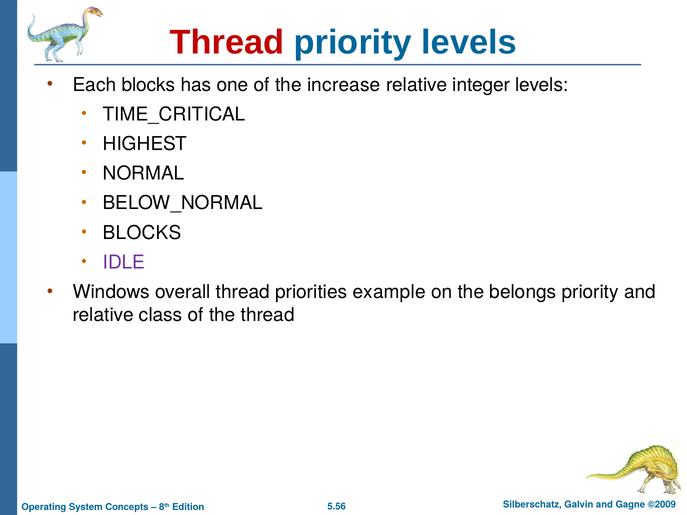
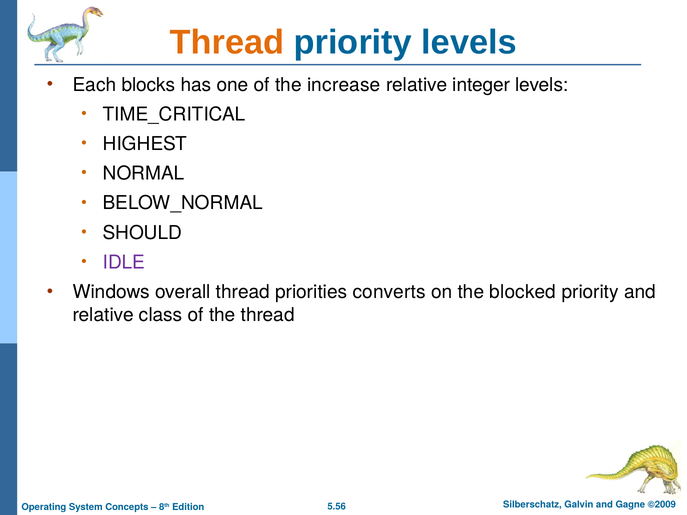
Thread at (227, 43) colour: red -> orange
BLOCKS at (142, 233): BLOCKS -> SHOULD
example: example -> converts
belongs: belongs -> blocked
